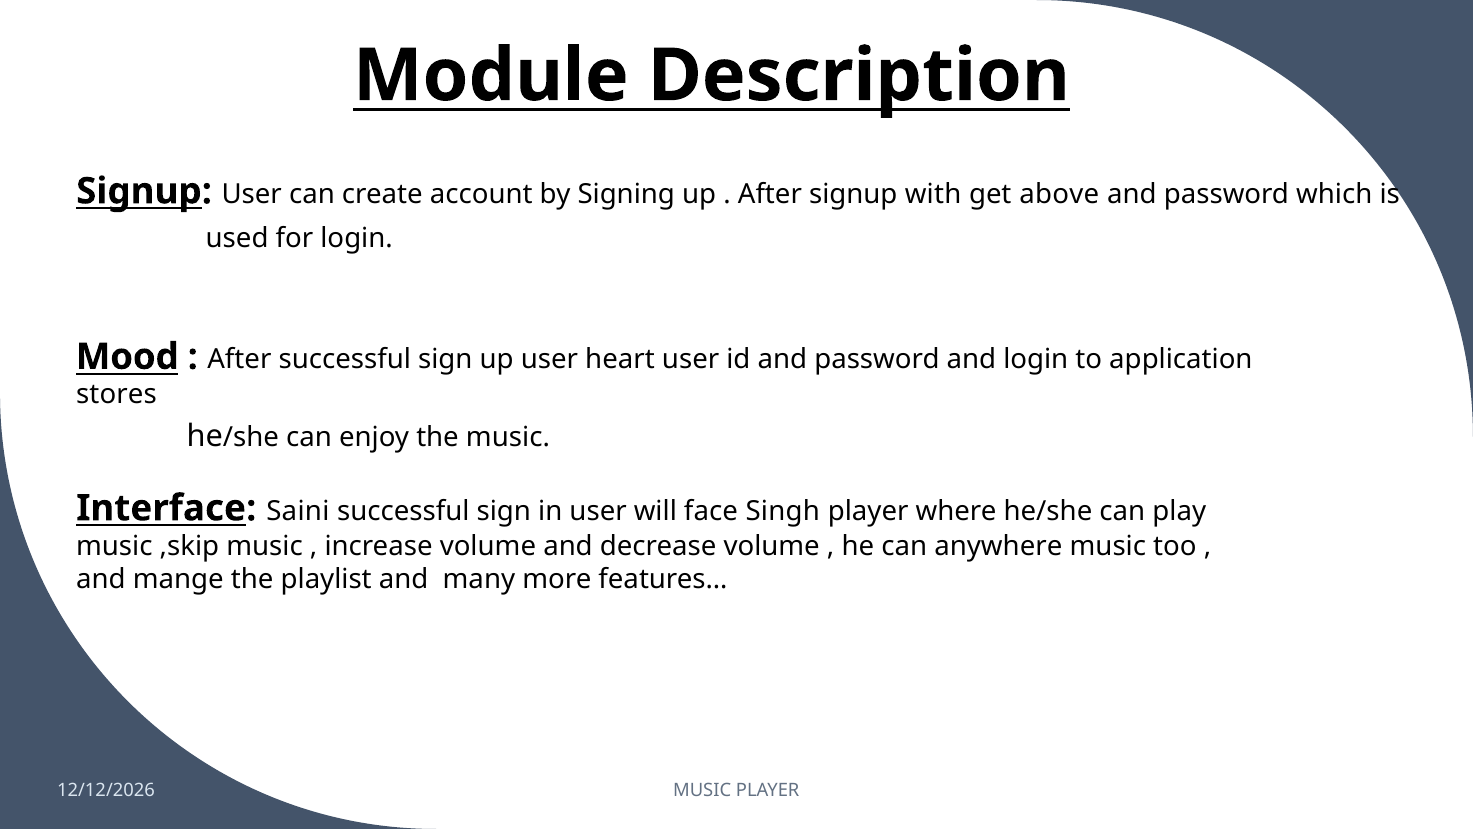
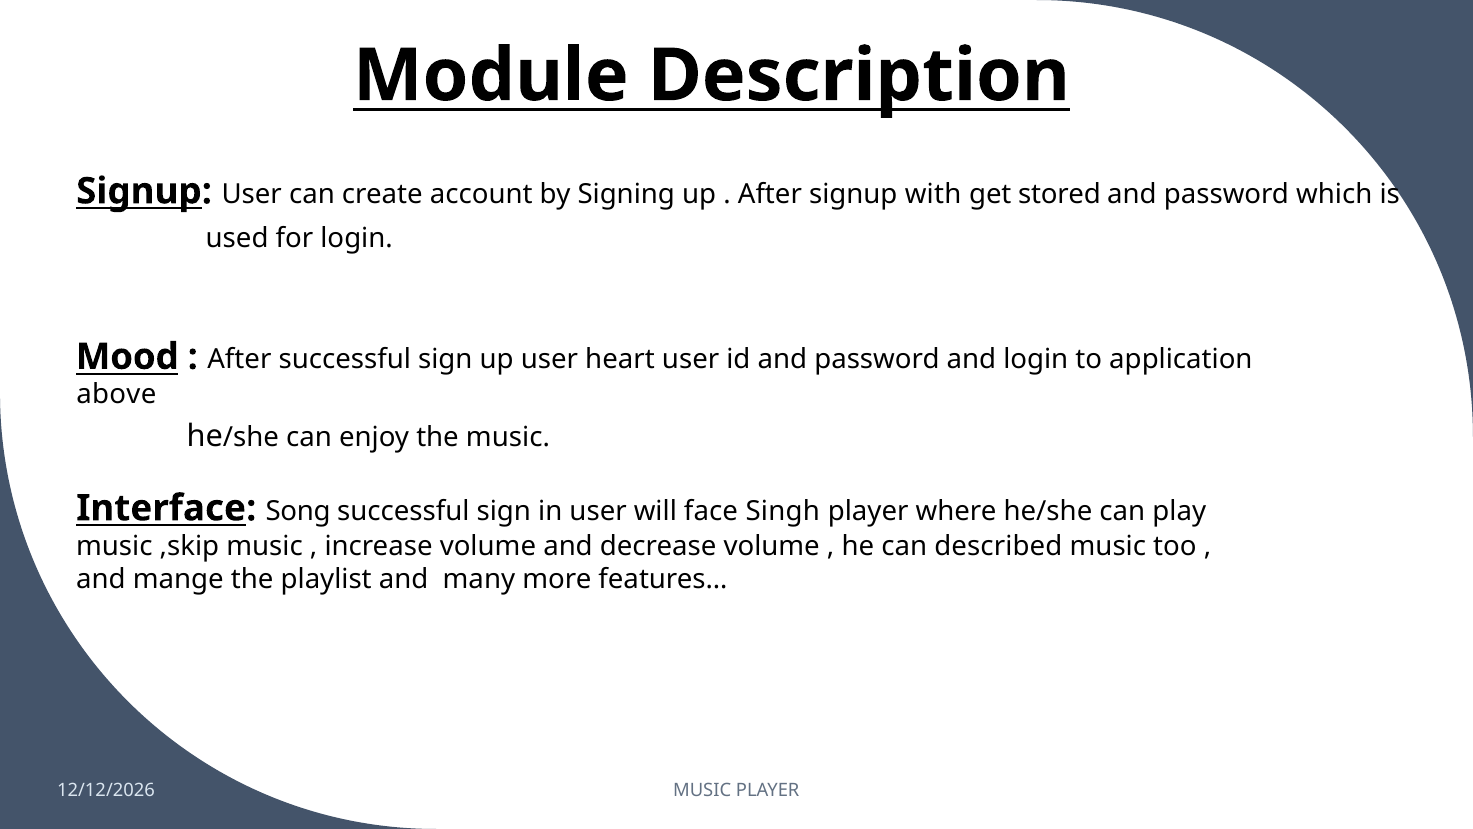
above: above -> stored
stores: stores -> above
Saini: Saini -> Song
anywhere: anywhere -> described
